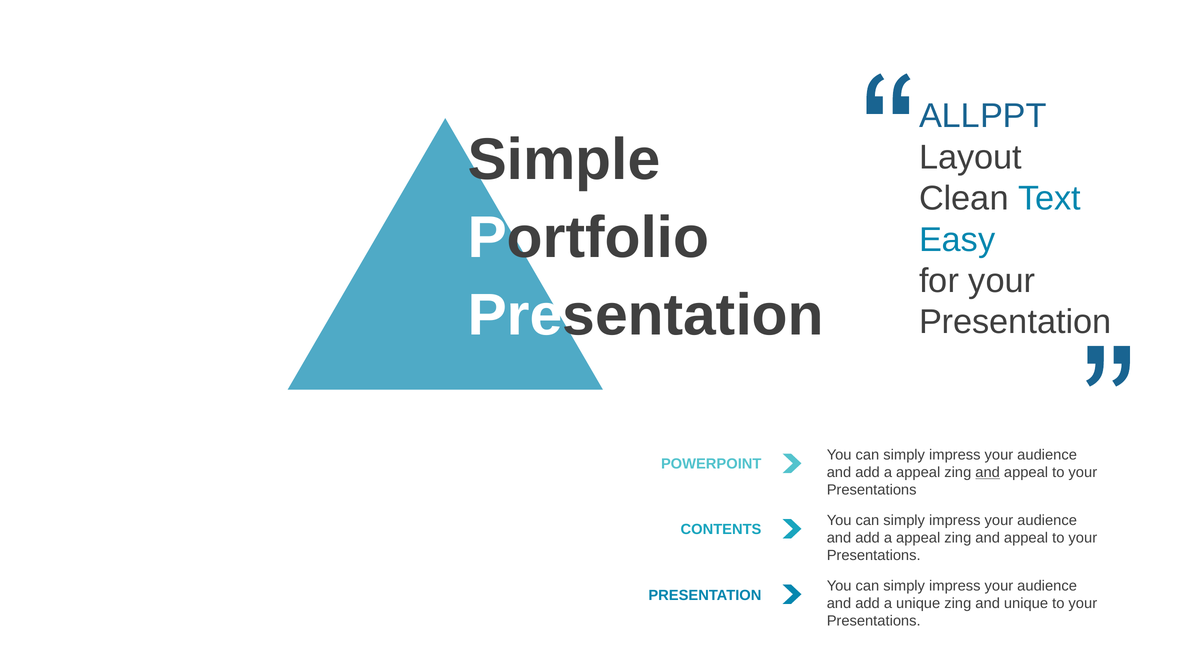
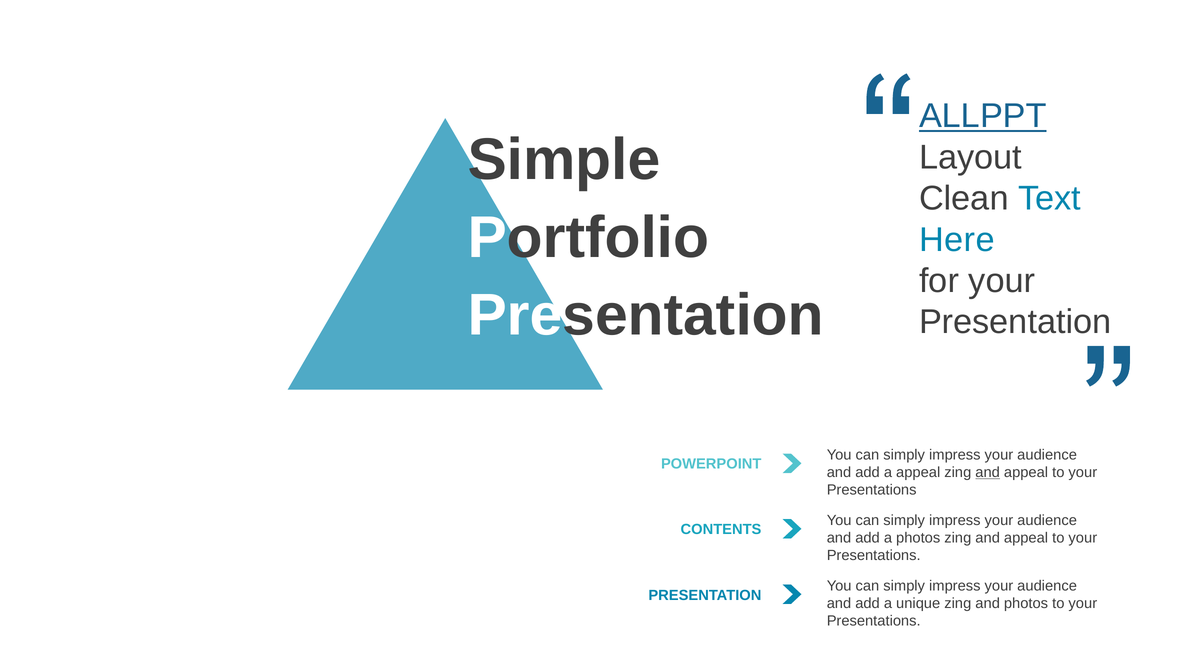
ALLPPT underline: none -> present
Easy: Easy -> Here
appeal at (918, 538): appeal -> photos
and unique: unique -> photos
